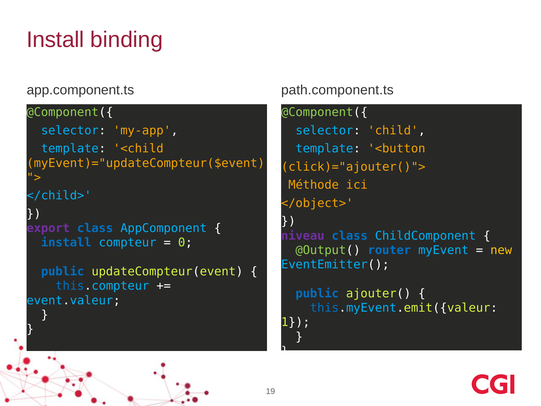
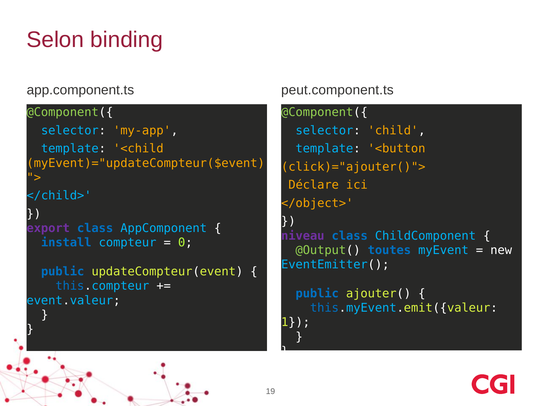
Install at (55, 40): Install -> Selon
path.component.ts: path.component.ts -> peut.component.ts
Méthode: Méthode -> Déclare
router: router -> toutes
new colour: yellow -> white
